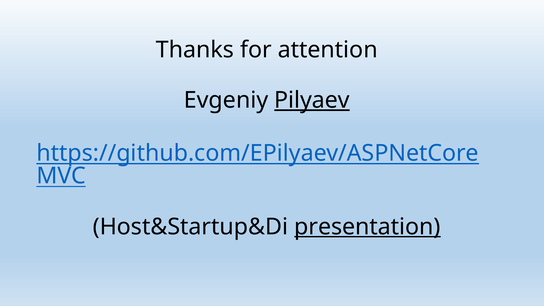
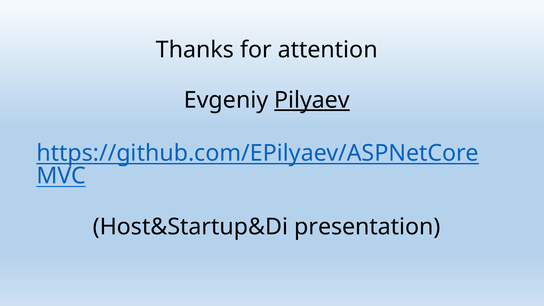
presentation underline: present -> none
